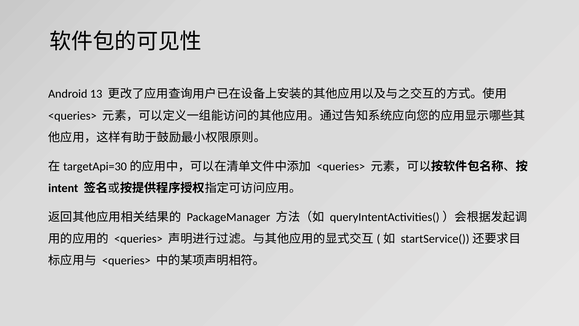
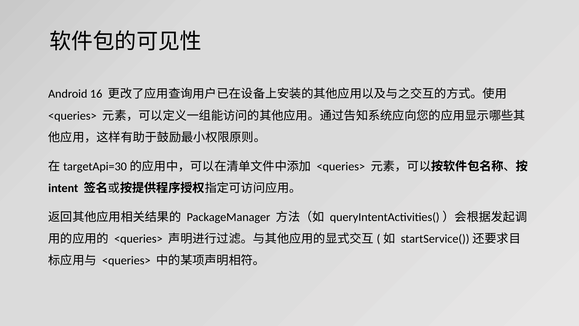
13: 13 -> 16
